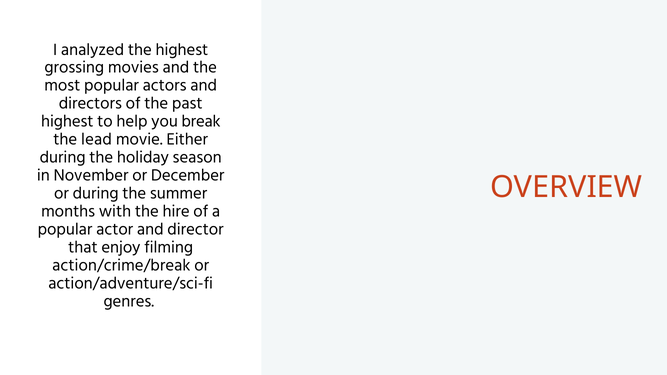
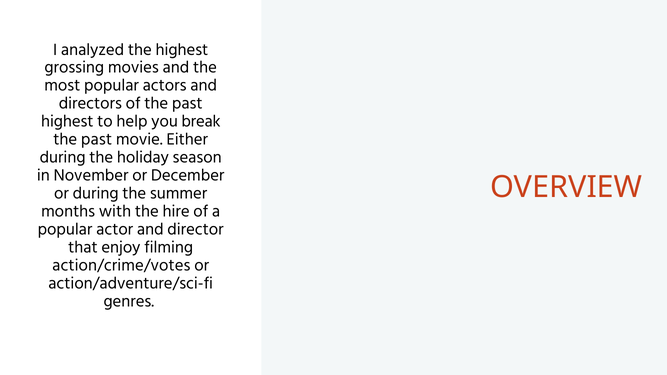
lead at (96, 140): lead -> past
action/crime/break: action/crime/break -> action/crime/votes
